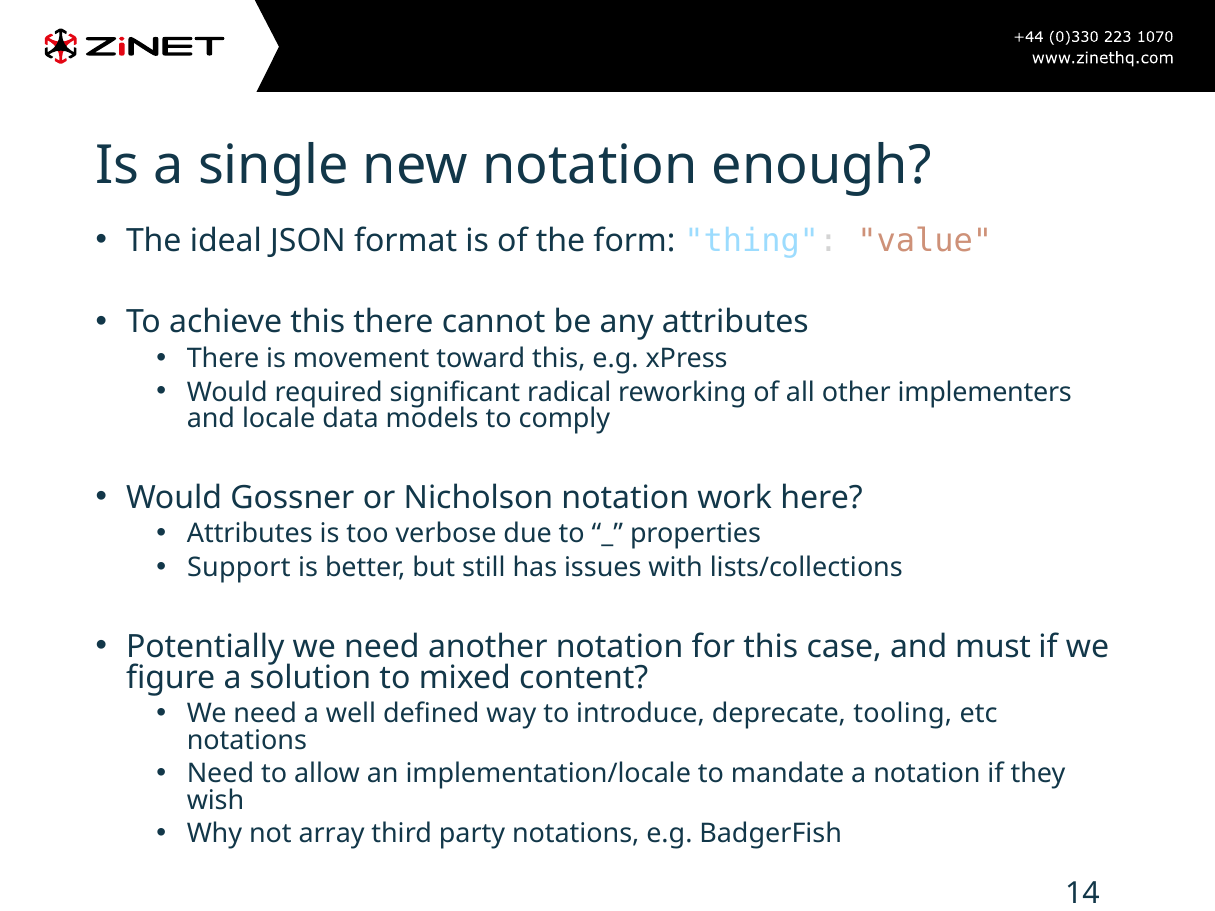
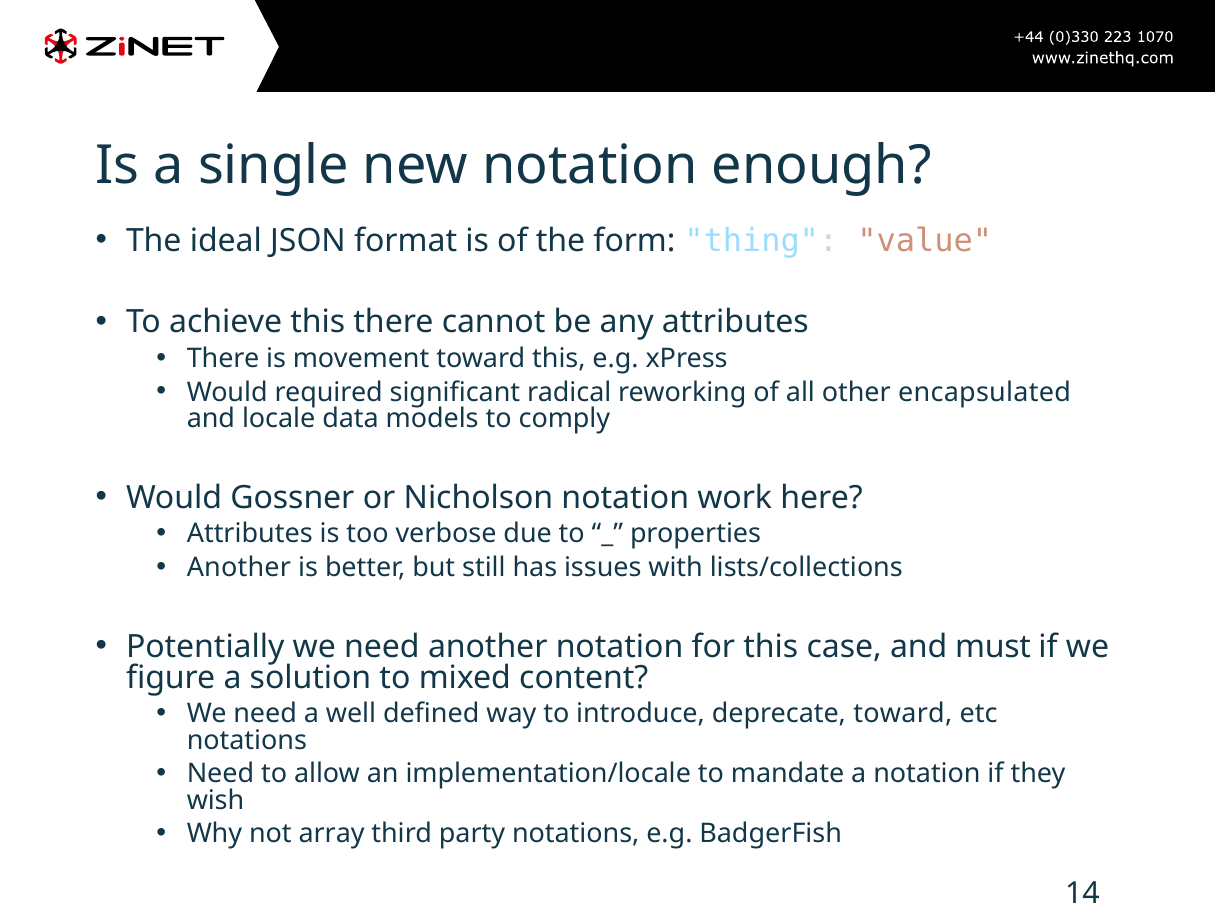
implementers: implementers -> encapsulated
Support at (239, 568): Support -> Another
deprecate tooling: tooling -> toward
